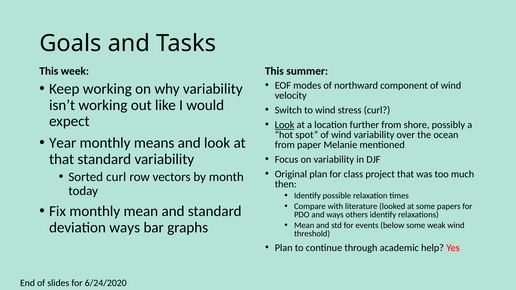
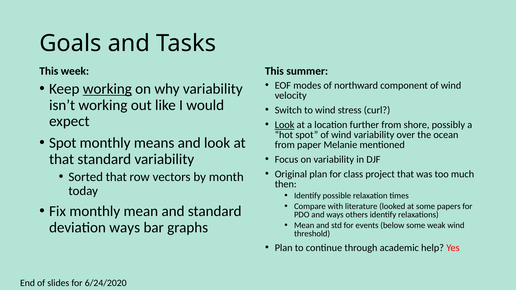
working at (107, 89) underline: none -> present
Year at (63, 143): Year -> Spot
Sorted curl: curl -> that
